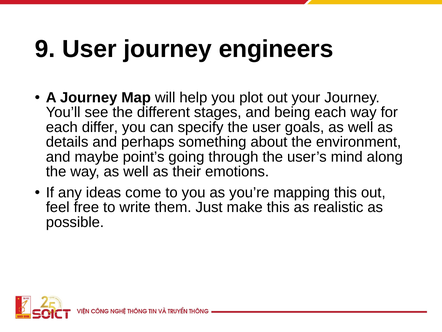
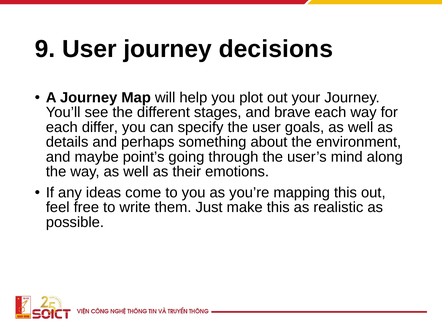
engineers: engineers -> decisions
being: being -> brave
